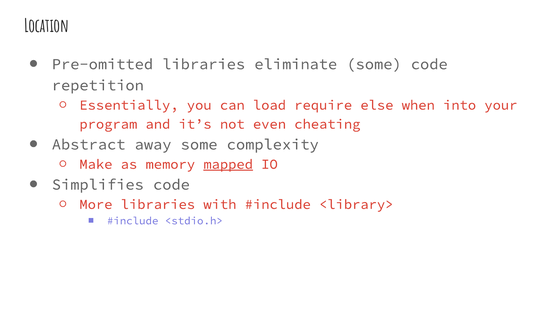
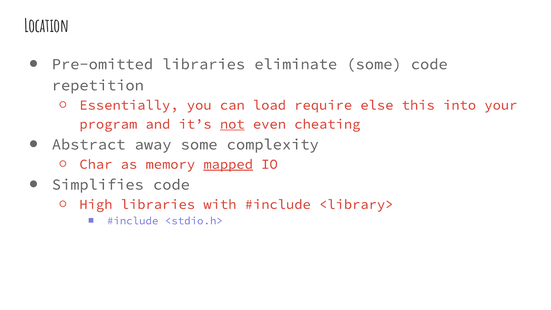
when: when -> this
not underline: none -> present
Make: Make -> Char
More: More -> High
